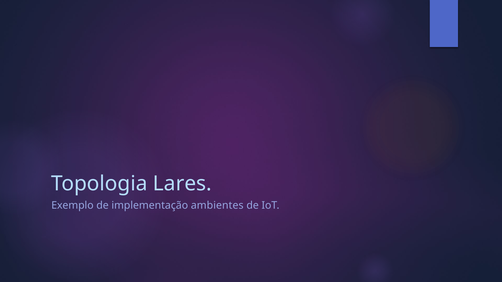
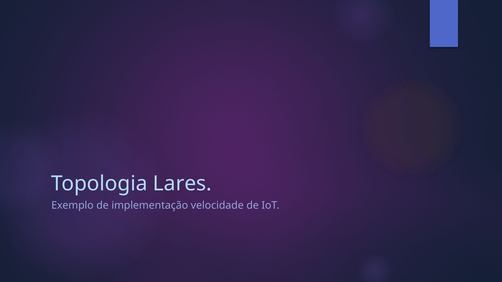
ambientes: ambientes -> velocidade
